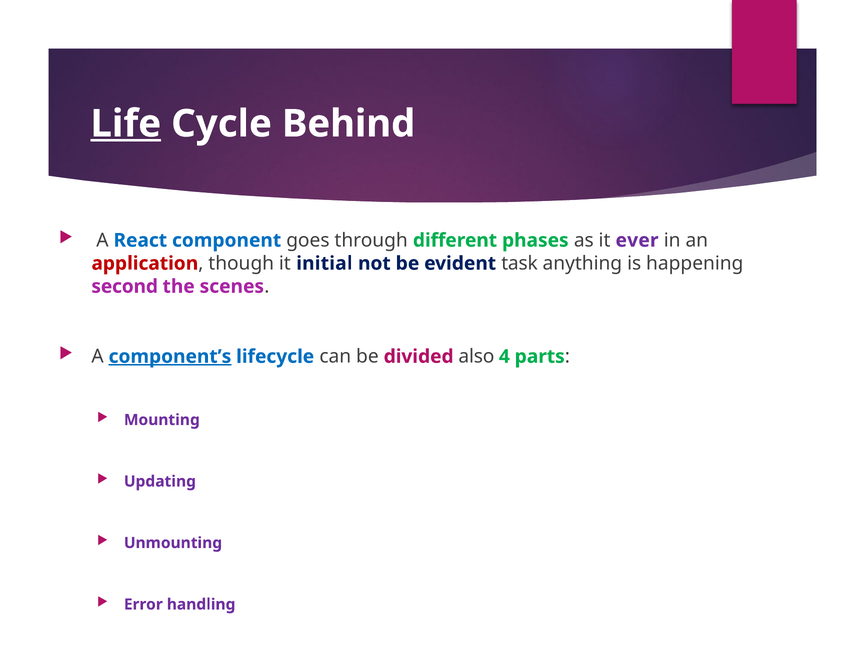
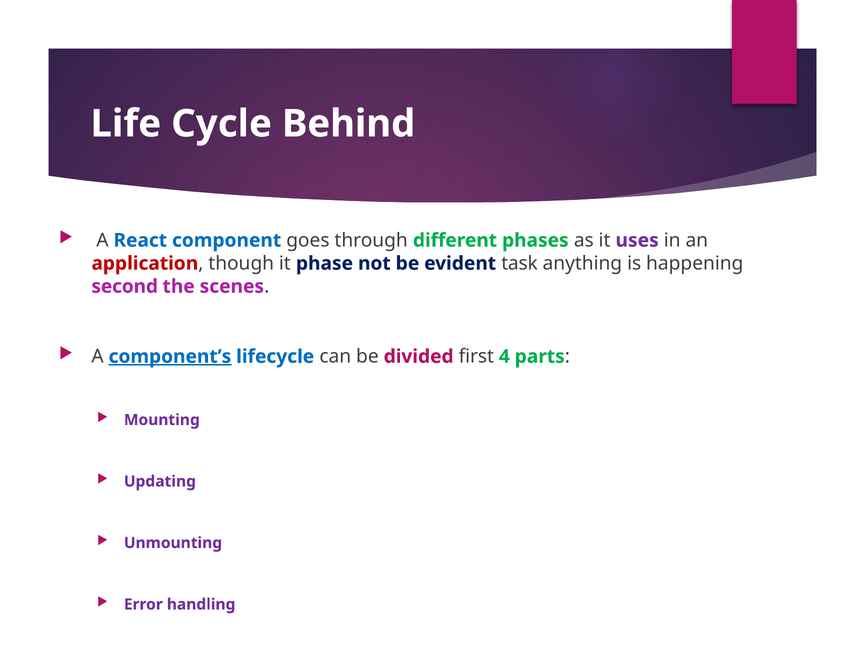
Life underline: present -> none
ever: ever -> uses
initial: initial -> phase
also: also -> first
